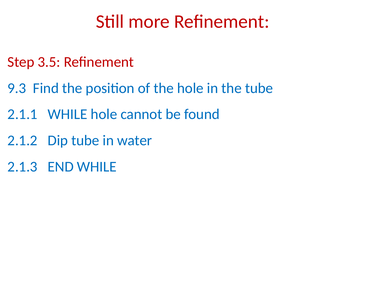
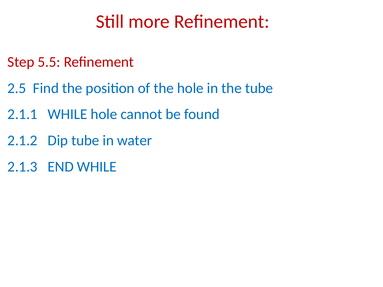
3.5: 3.5 -> 5.5
9.3: 9.3 -> 2.5
